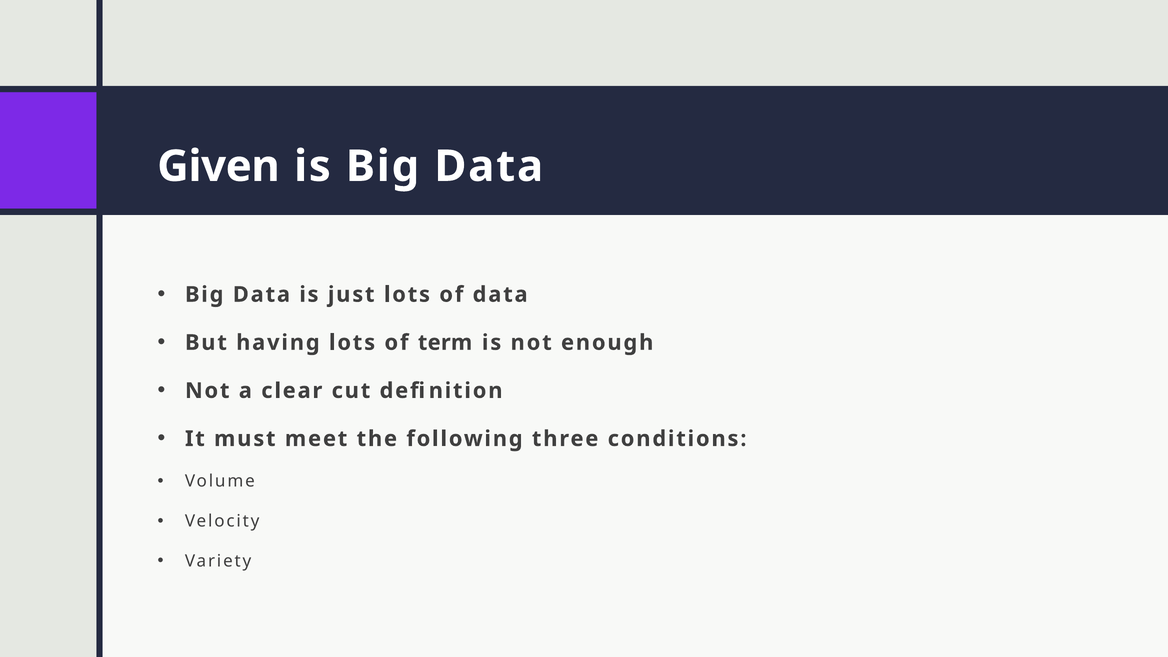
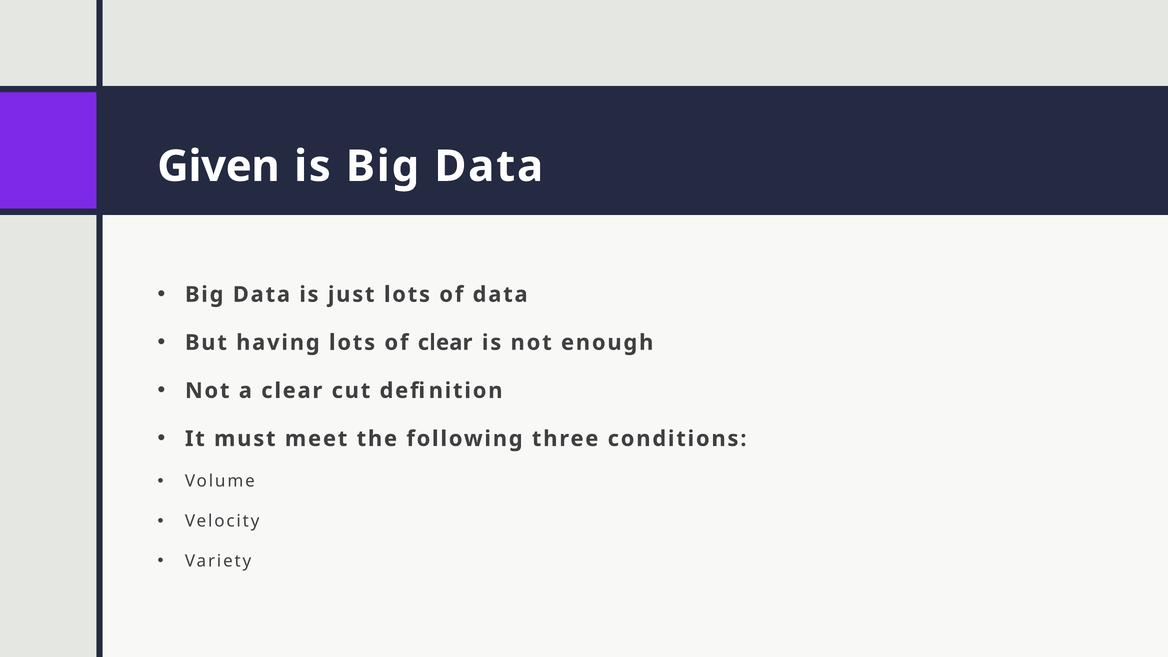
of term: term -> clear
